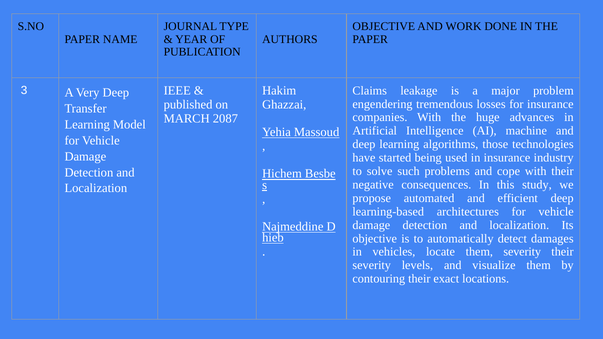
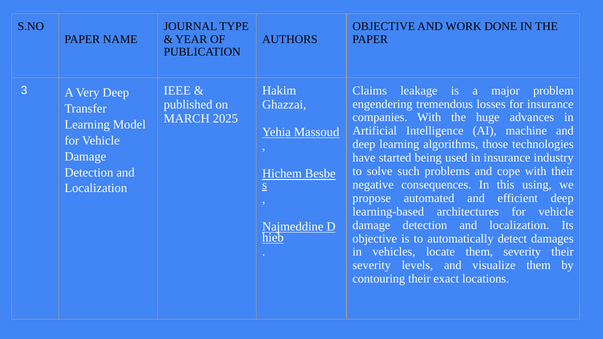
2087: 2087 -> 2025
study: study -> using
